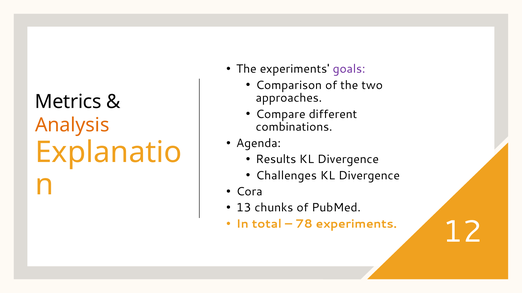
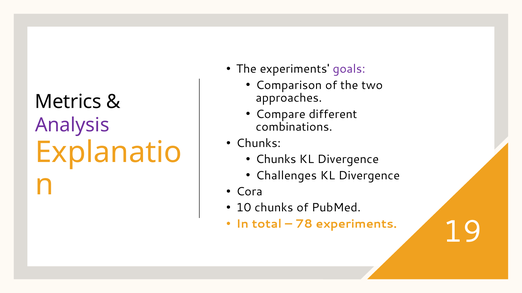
Analysis colour: orange -> purple
Agenda at (258, 143): Agenda -> Chunks
Results at (276, 160): Results -> Chunks
13: 13 -> 10
12: 12 -> 19
